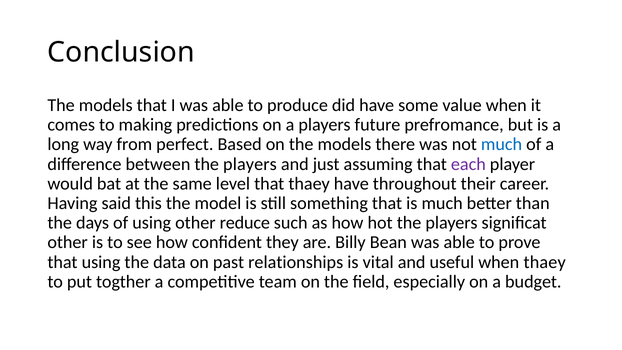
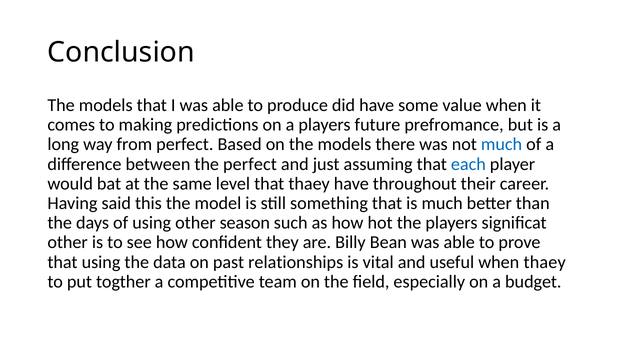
between the players: players -> perfect
each colour: purple -> blue
reduce: reduce -> season
